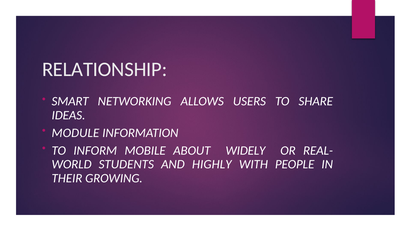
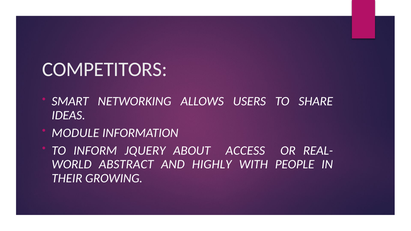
RELATIONSHIP: RELATIONSHIP -> COMPETITORS
MOBILE: MOBILE -> JQUERY
WIDELY: WIDELY -> ACCESS
STUDENTS: STUDENTS -> ABSTRACT
